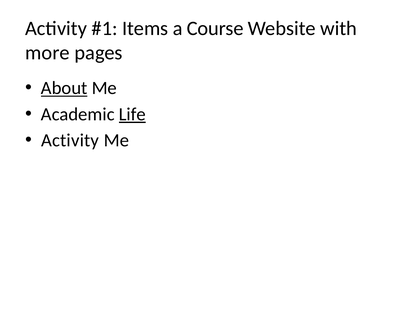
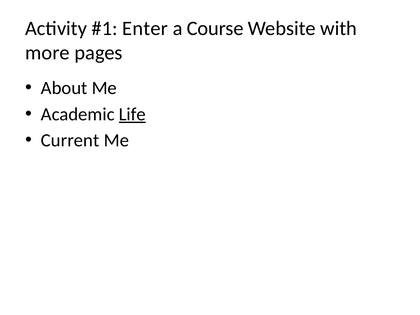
Items: Items -> Enter
About underline: present -> none
Activity at (70, 140): Activity -> Current
